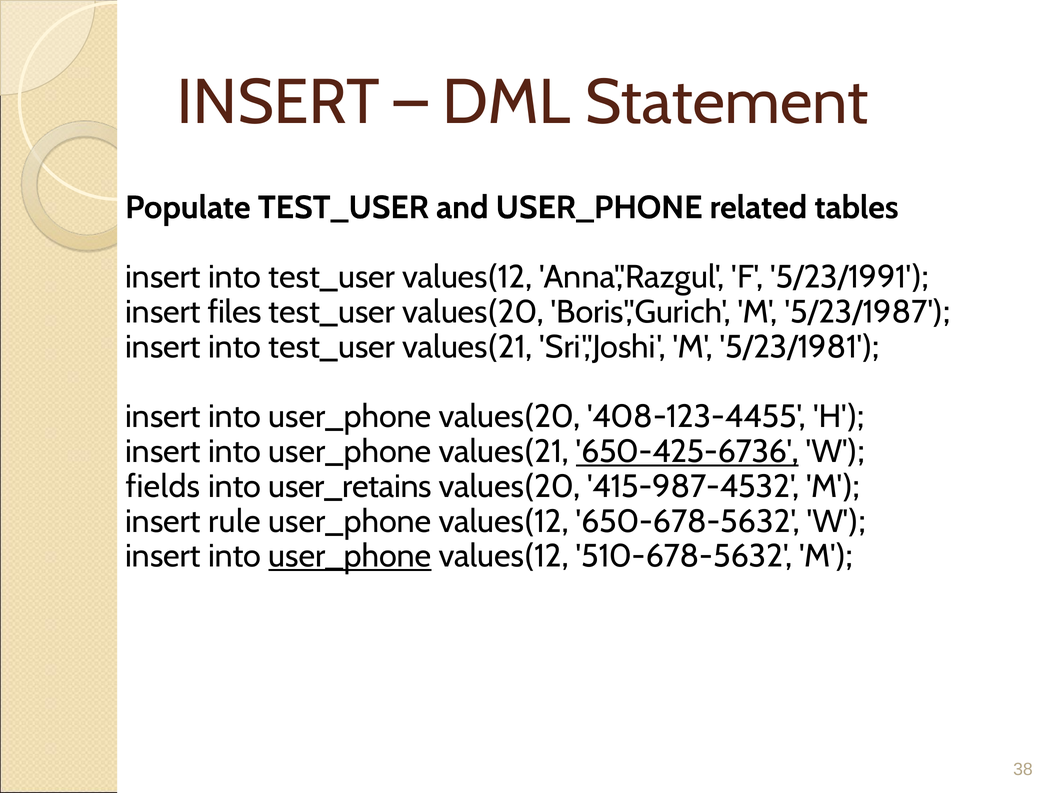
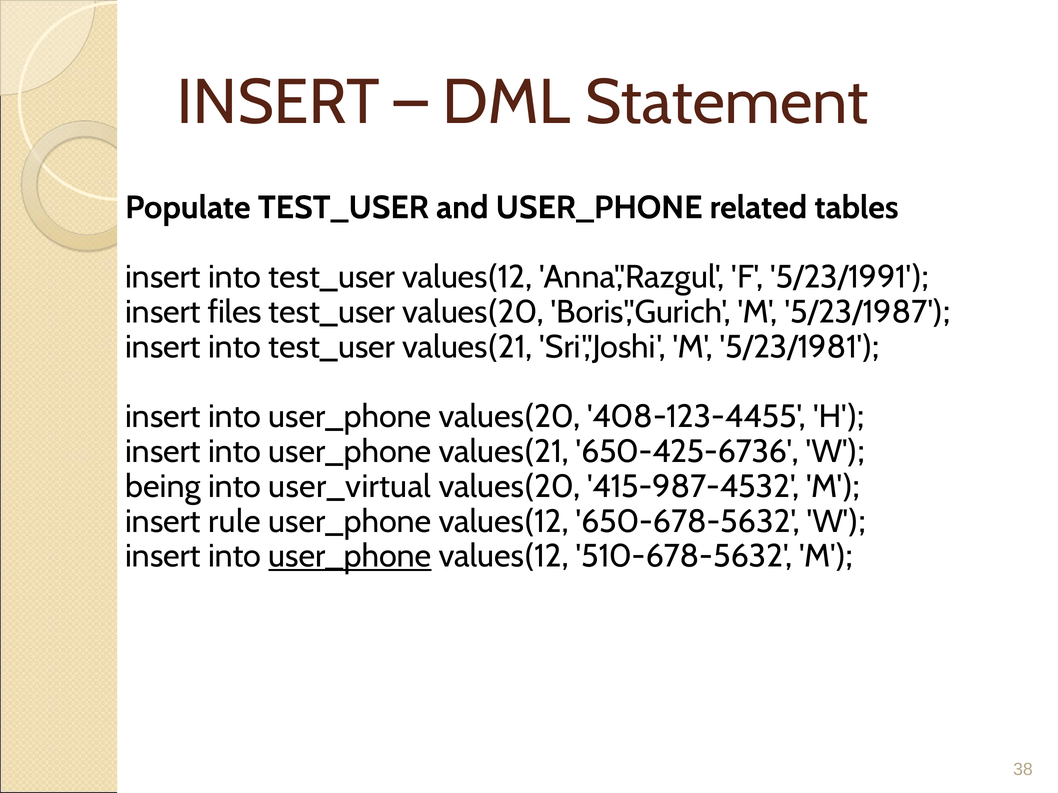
650-425-6736 underline: present -> none
fields: fields -> being
user_retains: user_retains -> user_virtual
